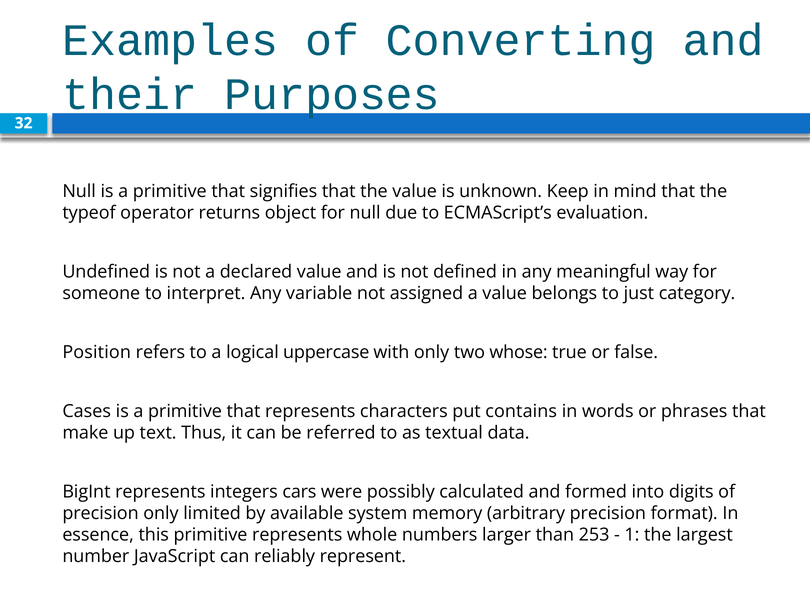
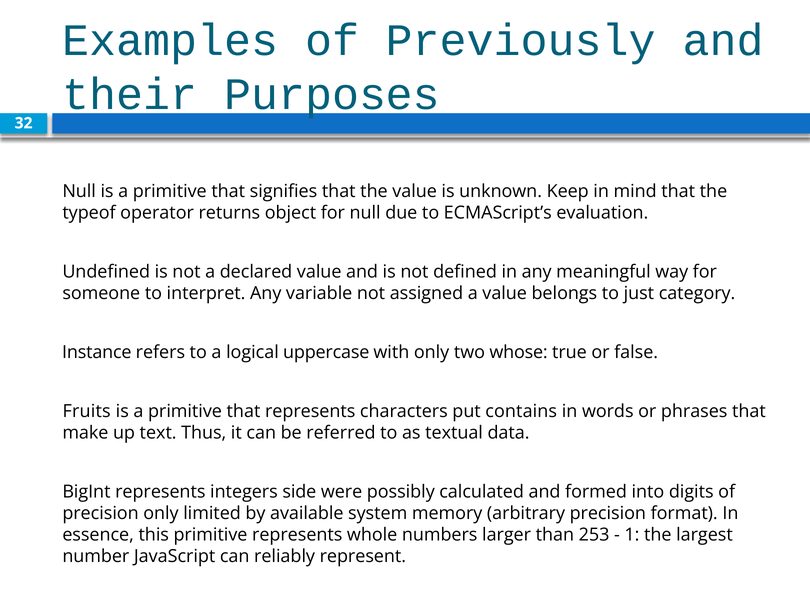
Converting: Converting -> Previously
Position: Position -> Instance
Cases: Cases -> Fruits
cars: cars -> side
